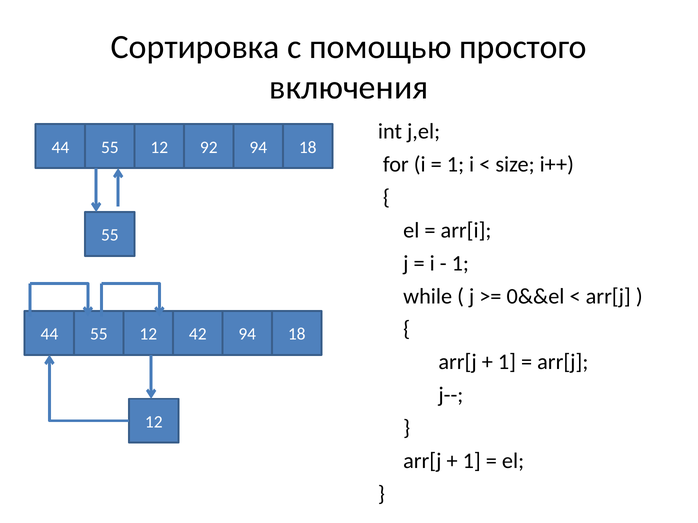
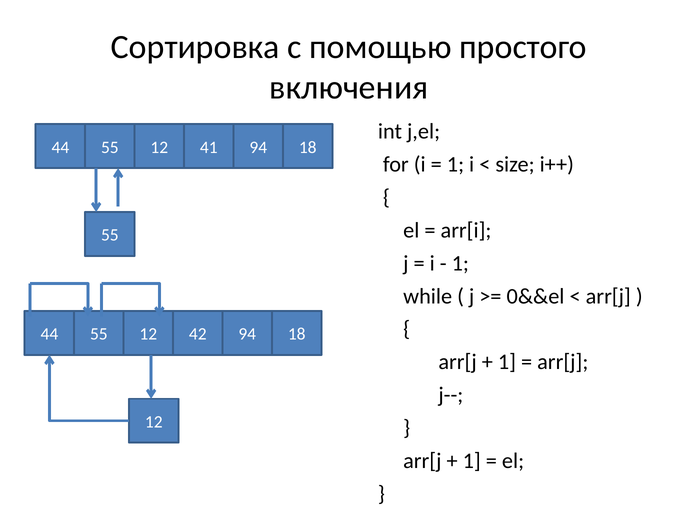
92: 92 -> 41
